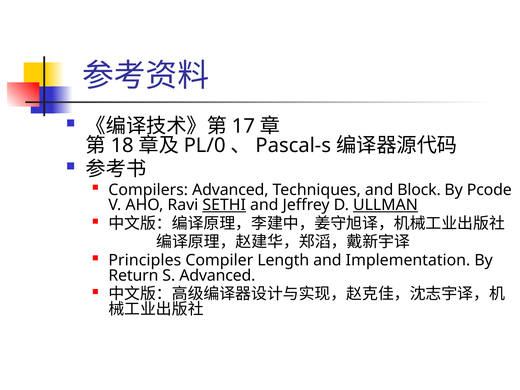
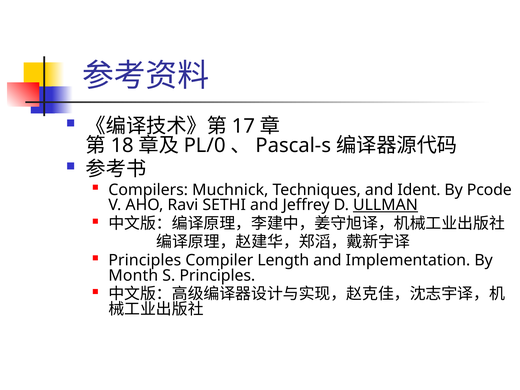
Compilers Advanced: Advanced -> Muchnick
Block: Block -> Ident
SETHI underline: present -> none
Return: Return -> Month
S Advanced: Advanced -> Principles
